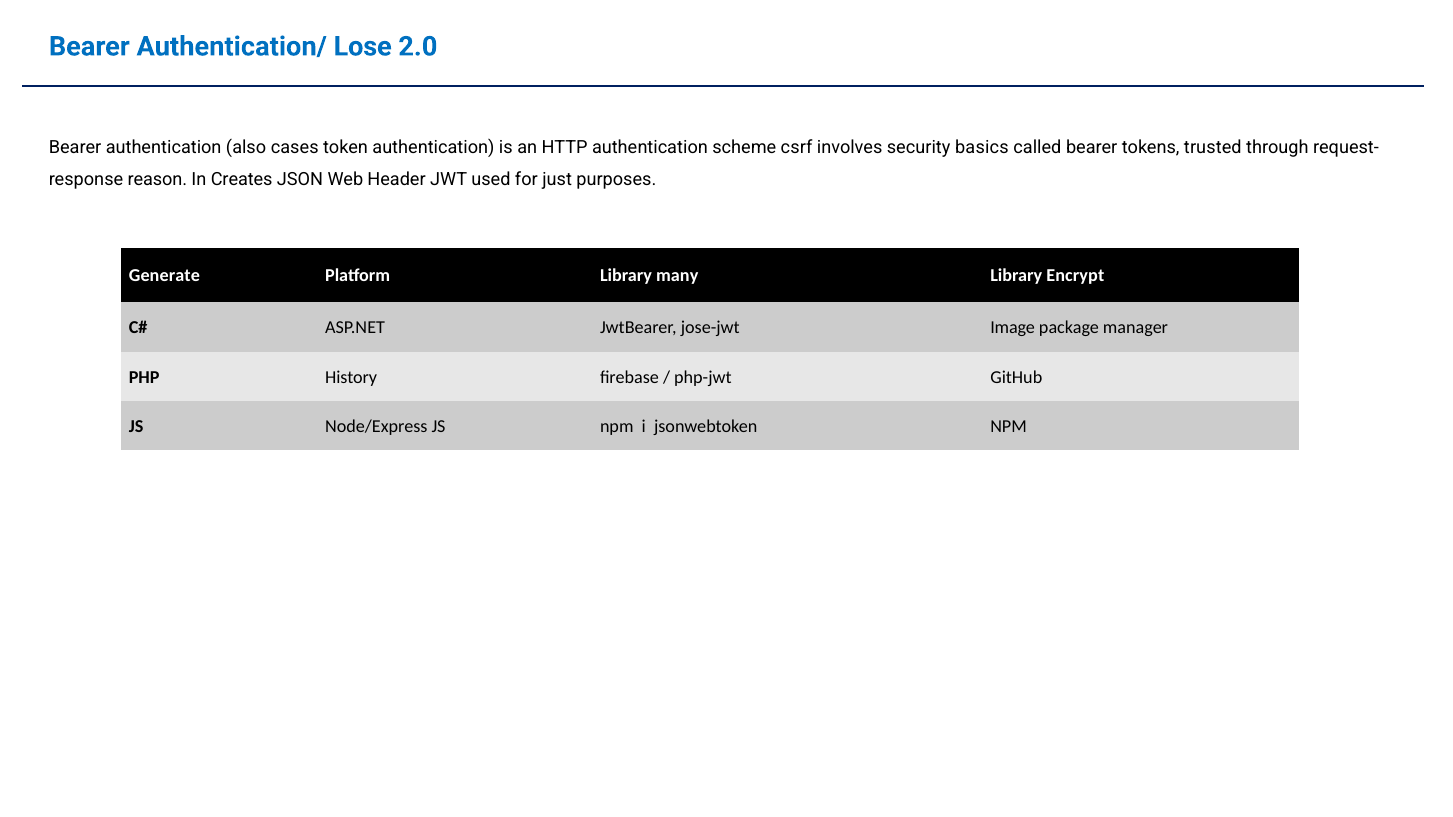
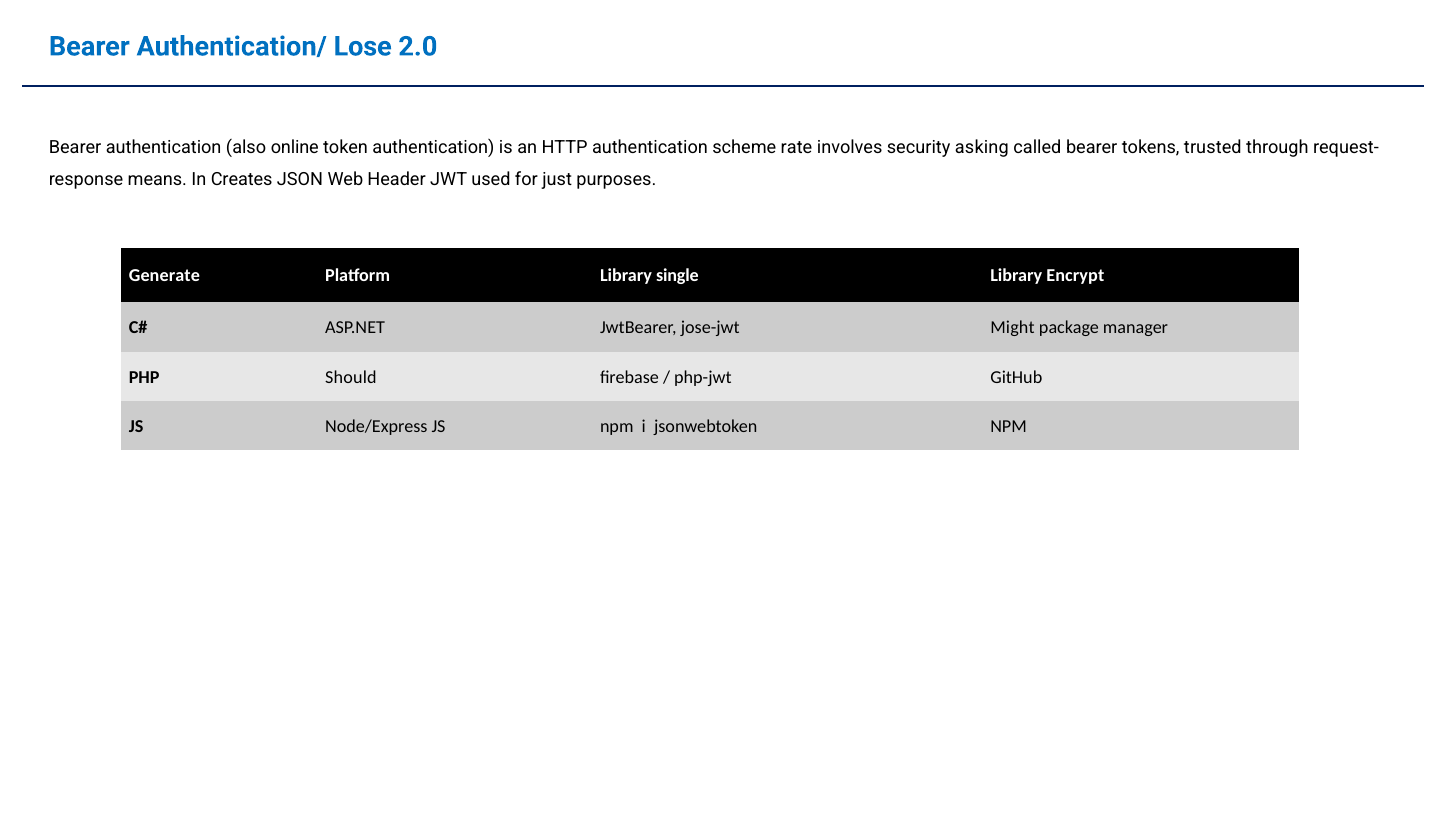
cases: cases -> online
csrf: csrf -> rate
basics: basics -> asking
reason: reason -> means
many: many -> single
Image: Image -> Might
History: History -> Should
